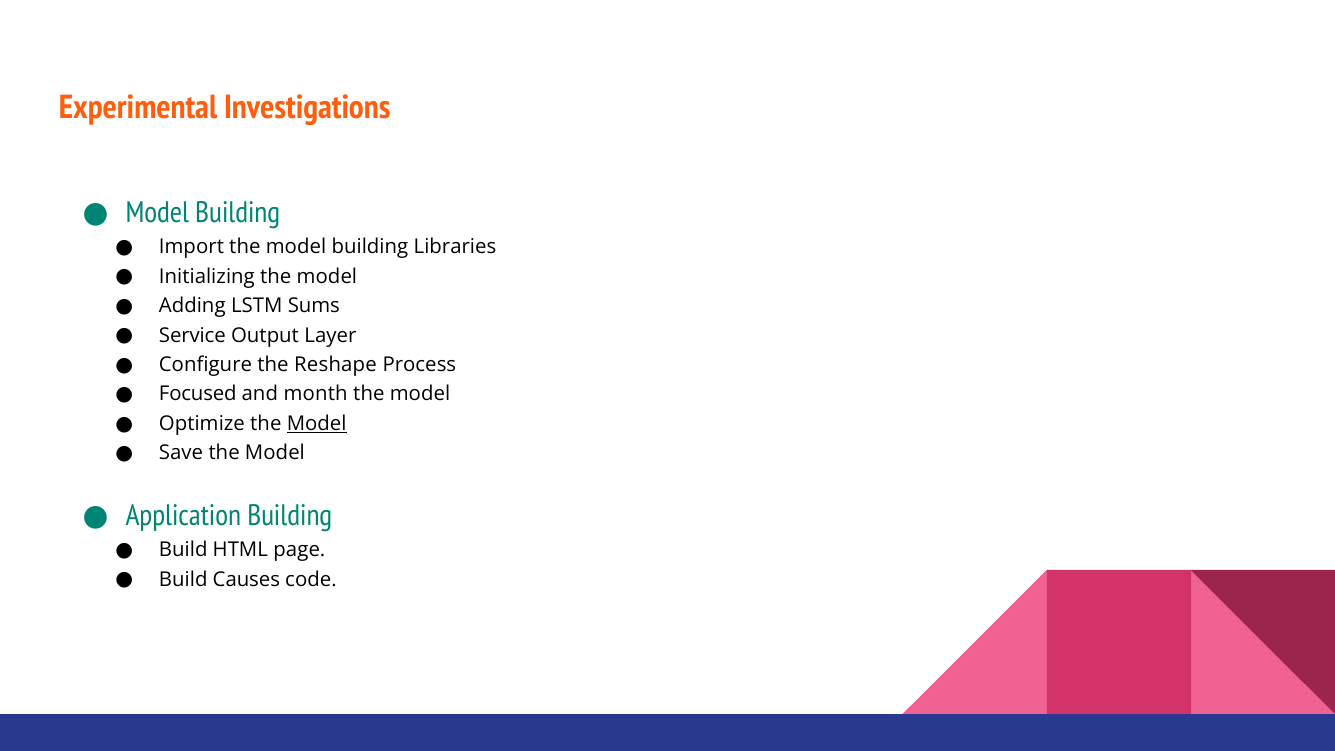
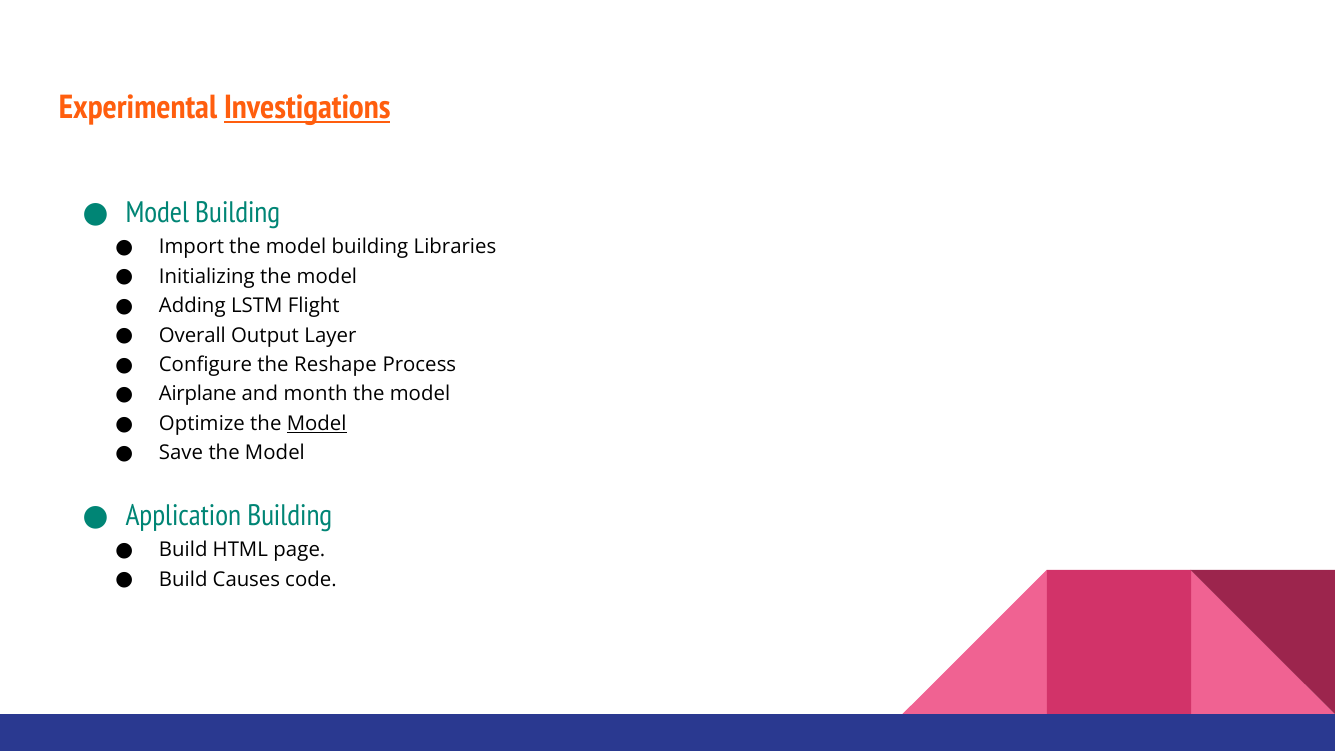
Investigations underline: none -> present
Sums: Sums -> Flight
Service: Service -> Overall
Focused: Focused -> Airplane
